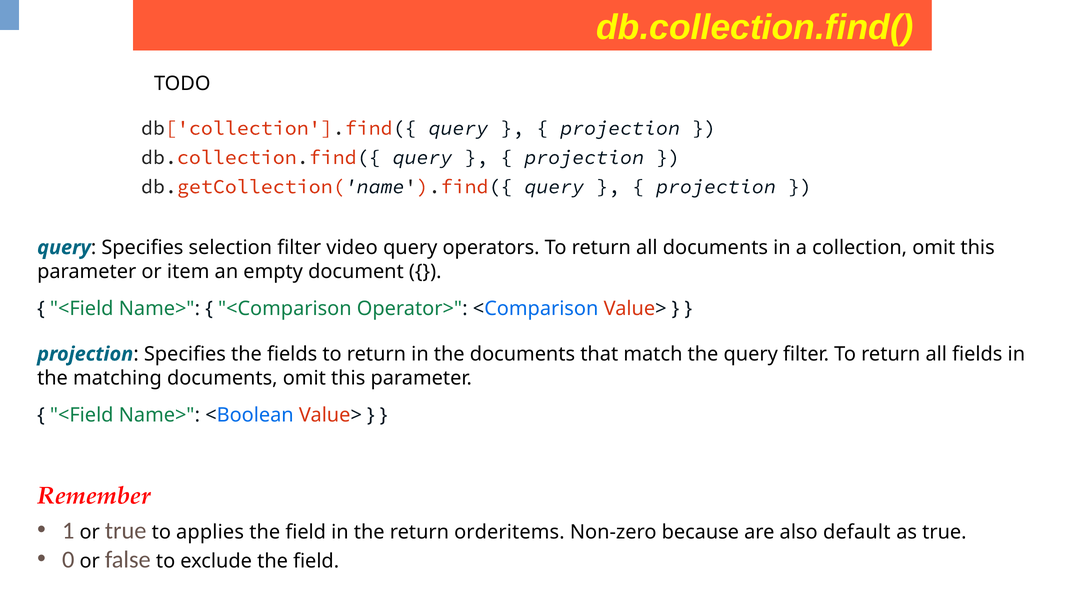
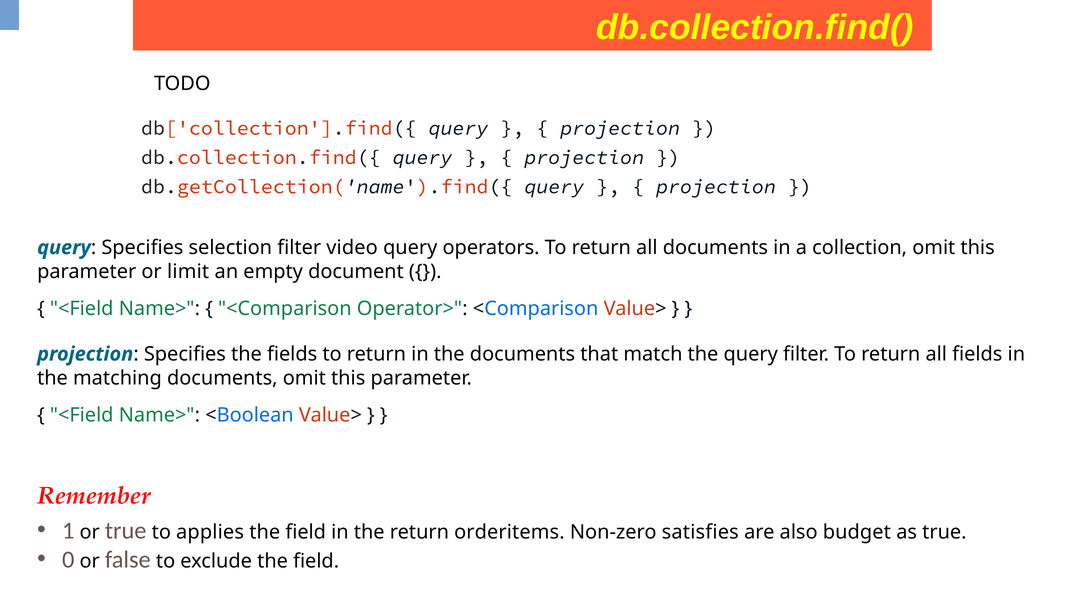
item: item -> limit
because: because -> satisfies
default: default -> budget
